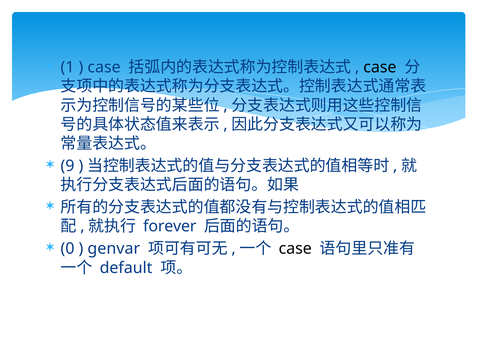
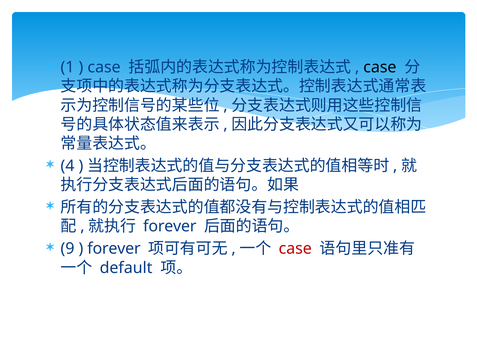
9: 9 -> 4
0: 0 -> 9
genvar at (114, 248): genvar -> forever
case at (295, 248) colour: black -> red
